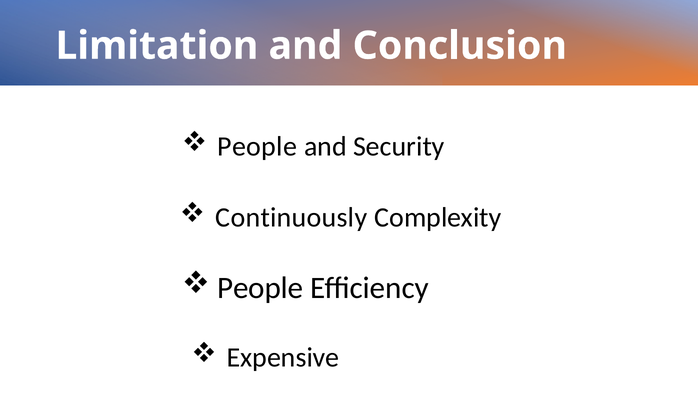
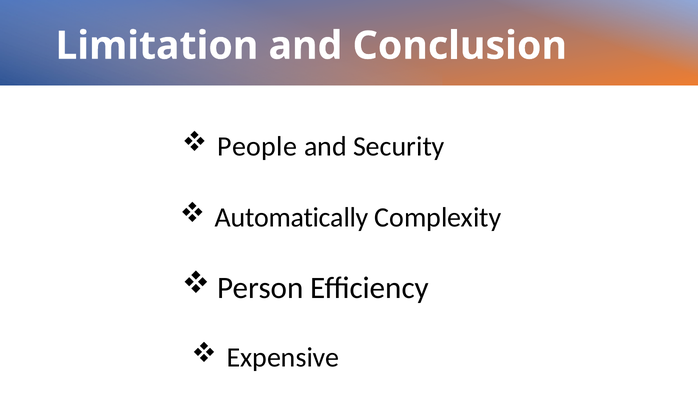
Continuously: Continuously -> Automatically
People at (260, 288): People -> Person
